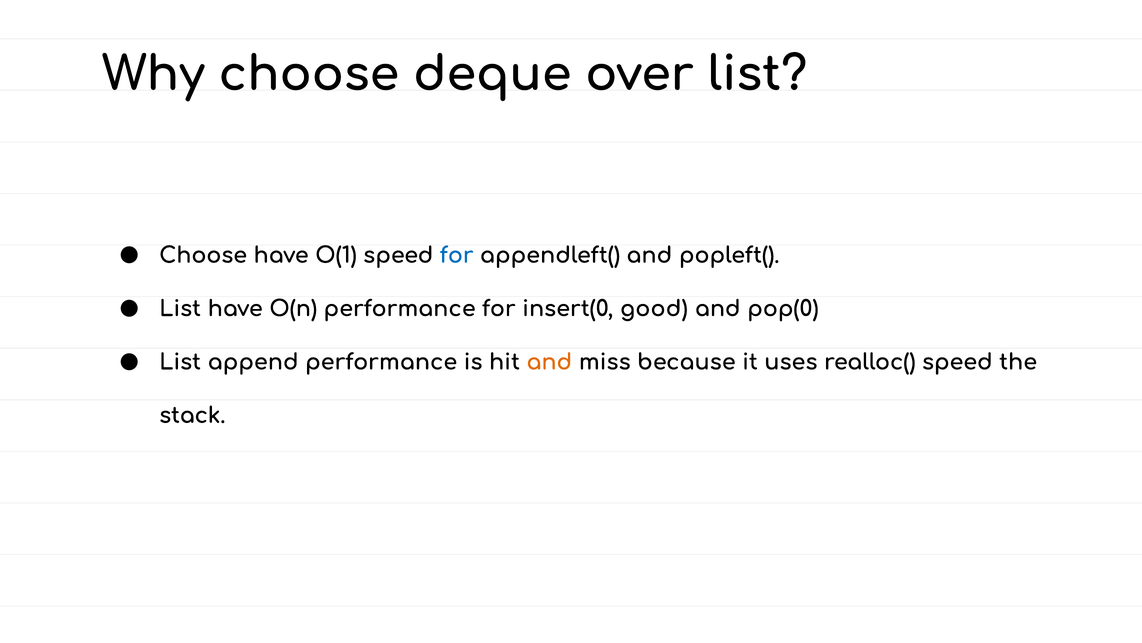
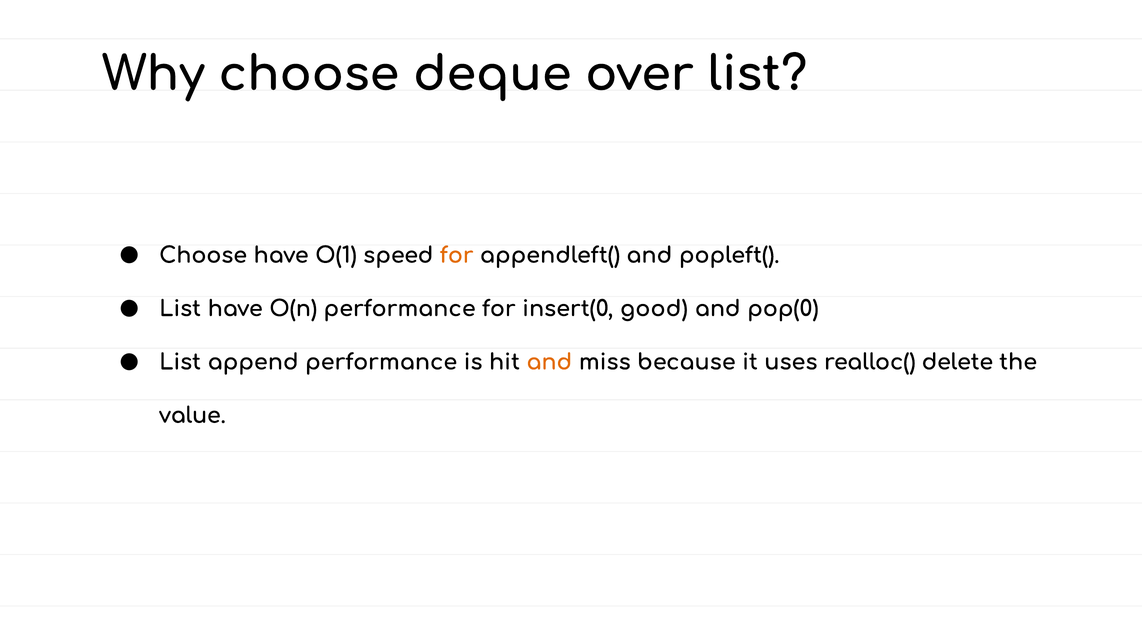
for at (457, 255) colour: blue -> orange
realloc( speed: speed -> delete
stack: stack -> value
